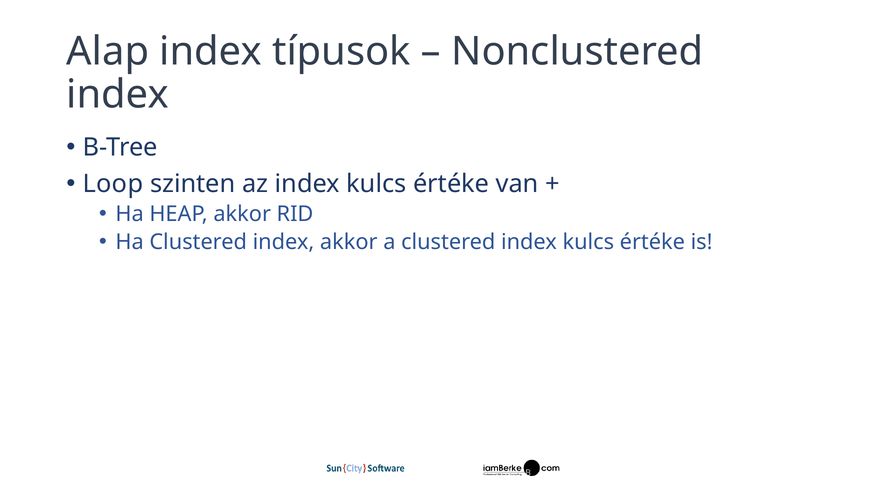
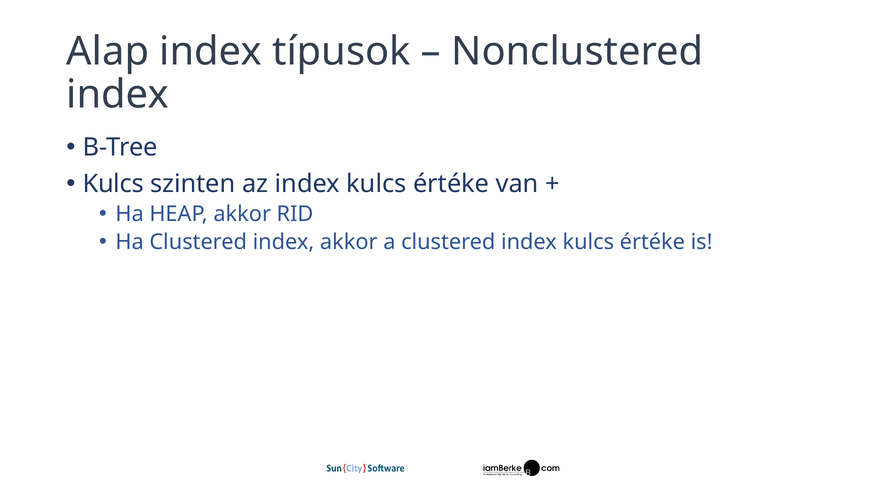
Loop at (113, 184): Loop -> Kulcs
